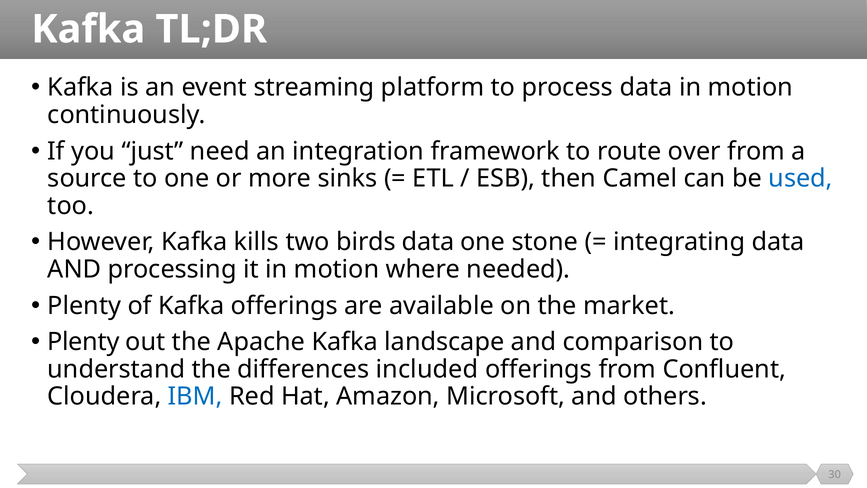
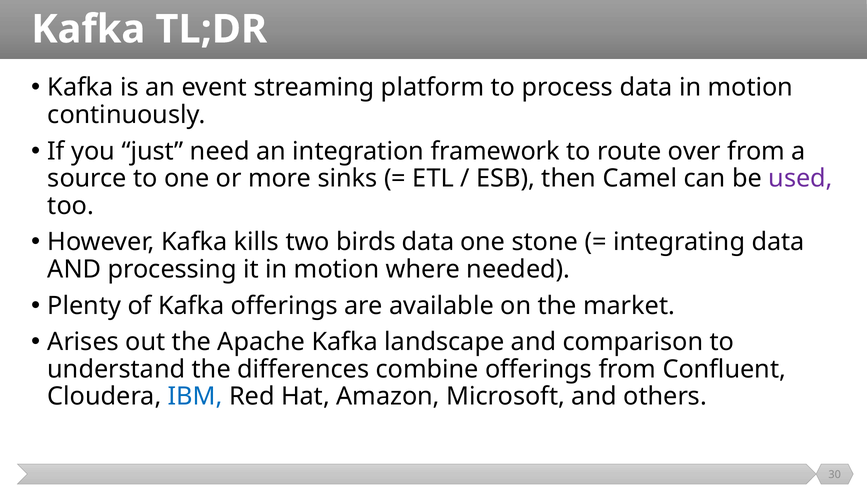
used colour: blue -> purple
Plenty at (83, 342): Plenty -> Arises
included: included -> combine
